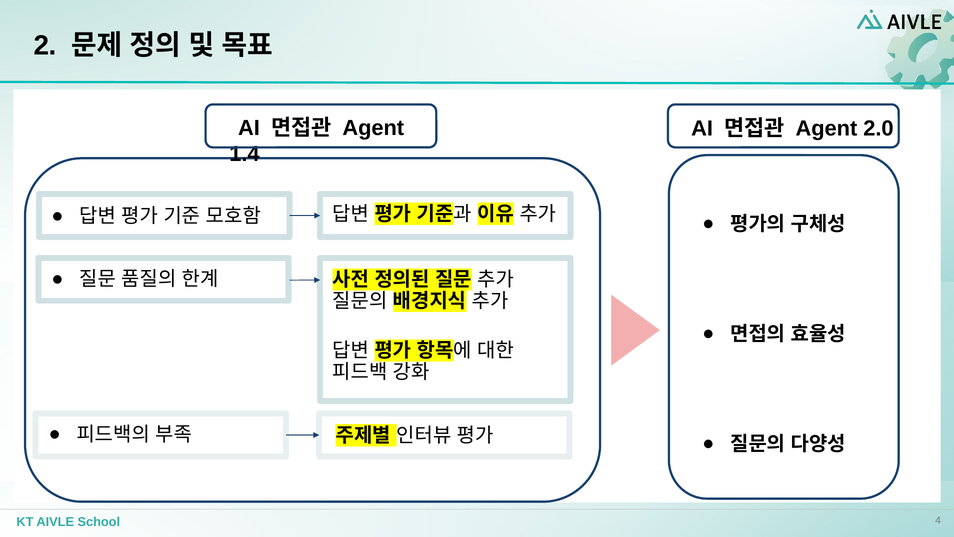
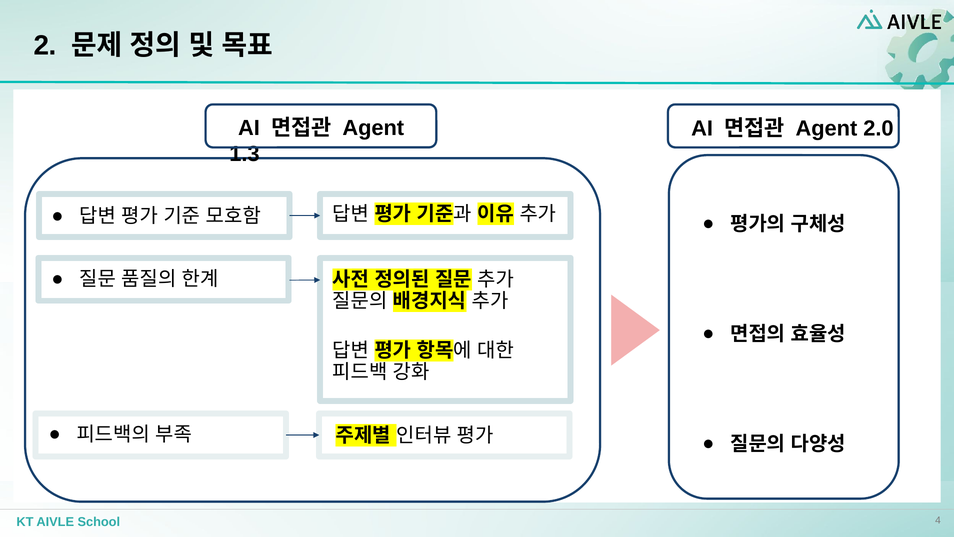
1.4: 1.4 -> 1.3
